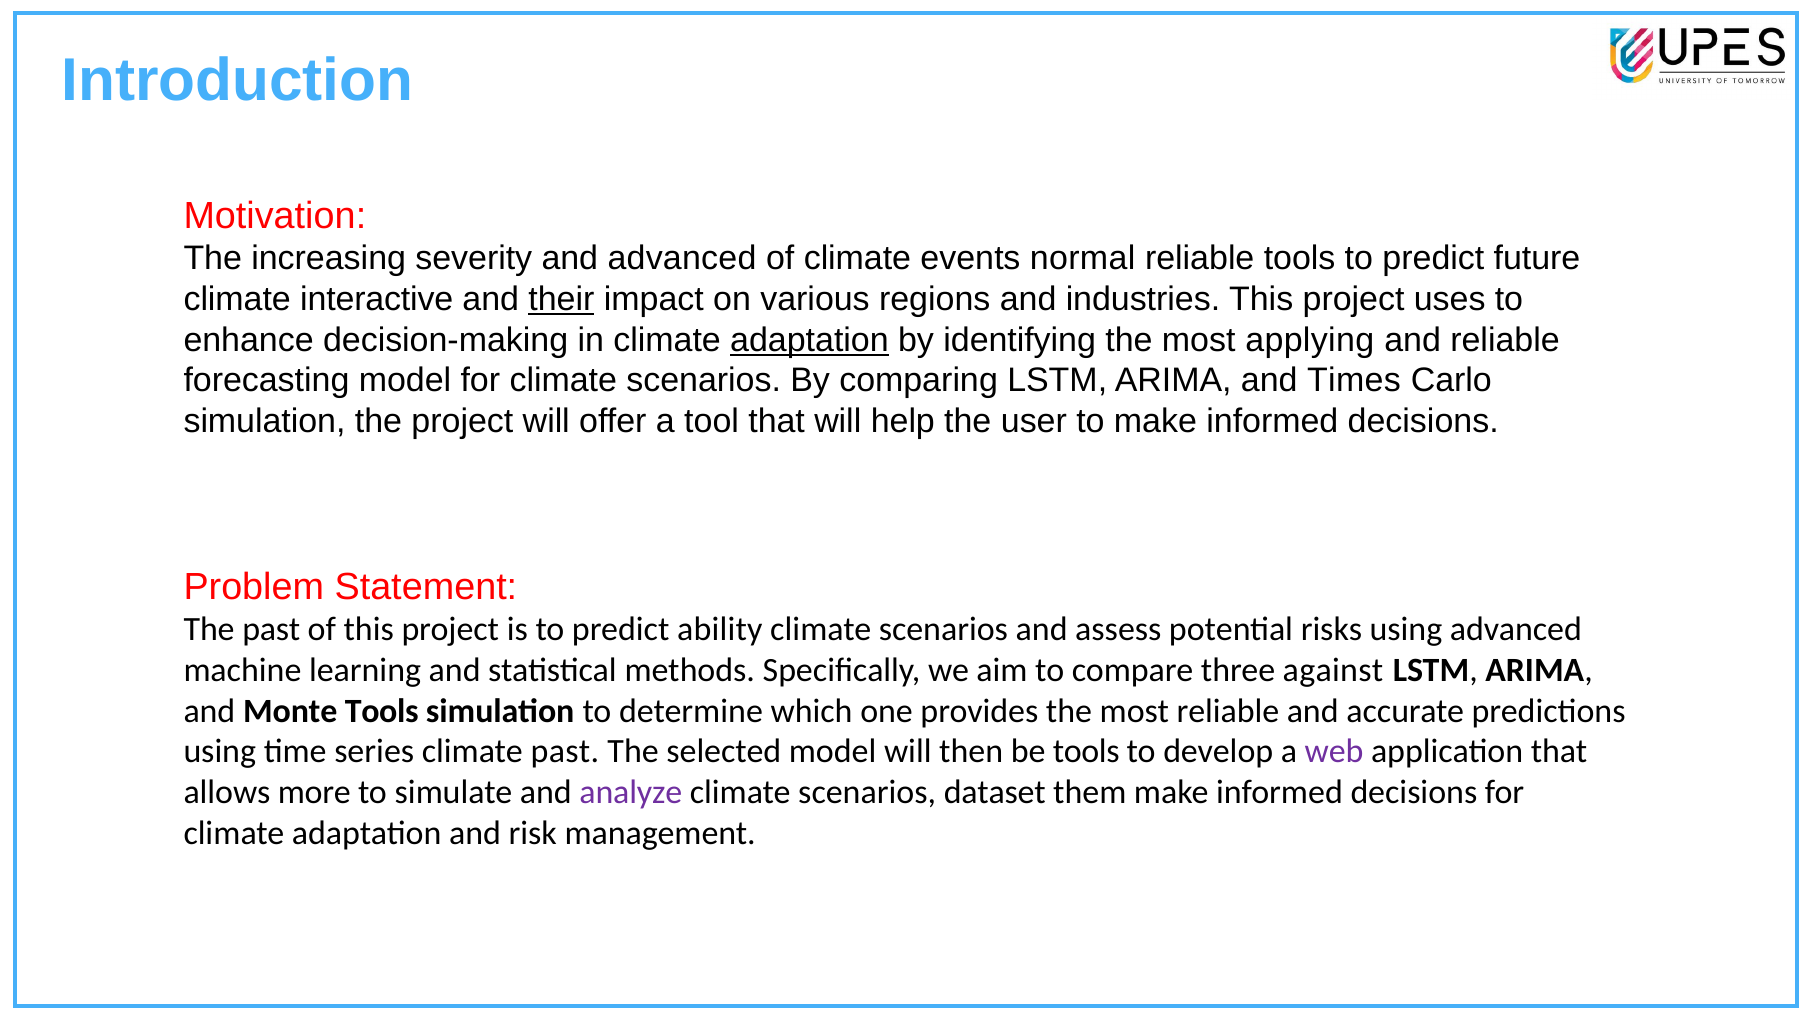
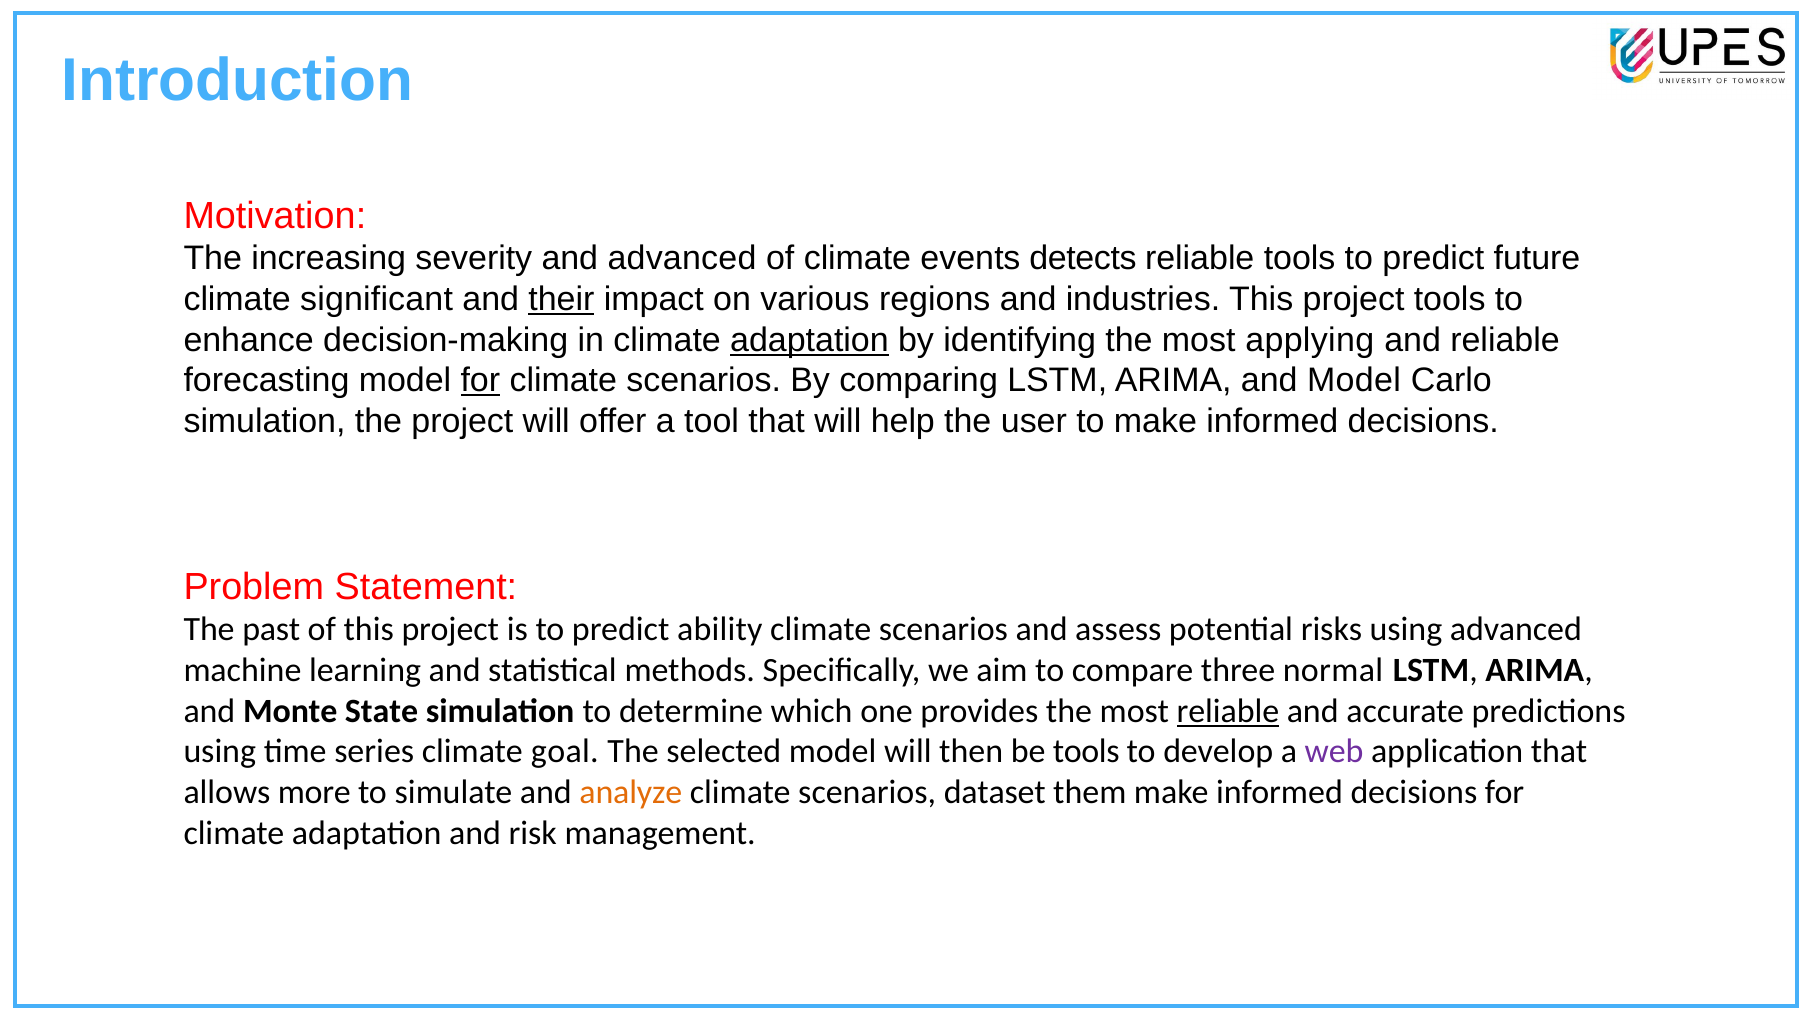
normal: normal -> detects
interactive: interactive -> significant
project uses: uses -> tools
for at (480, 381) underline: none -> present
and Times: Times -> Model
against: against -> normal
Monte Tools: Tools -> State
reliable at (1228, 711) underline: none -> present
climate past: past -> goal
analyze colour: purple -> orange
